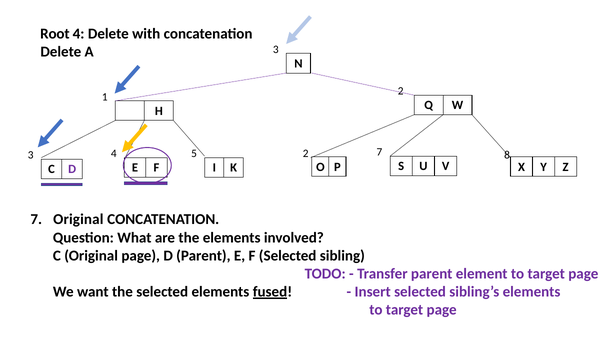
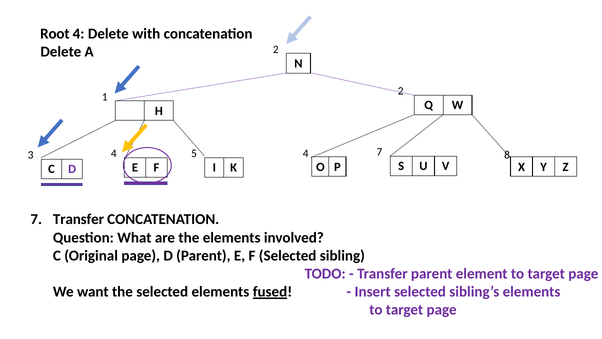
A 3: 3 -> 2
5 2: 2 -> 4
7 Original: Original -> Transfer
